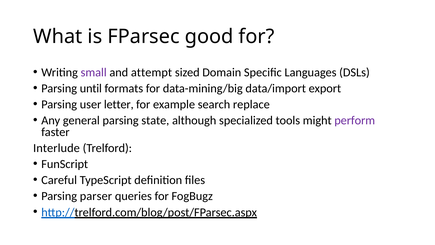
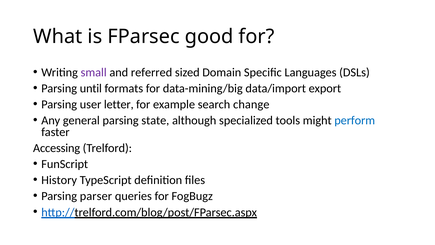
attempt: attempt -> referred
replace: replace -> change
perform colour: purple -> blue
Interlude: Interlude -> Accessing
Careful: Careful -> History
